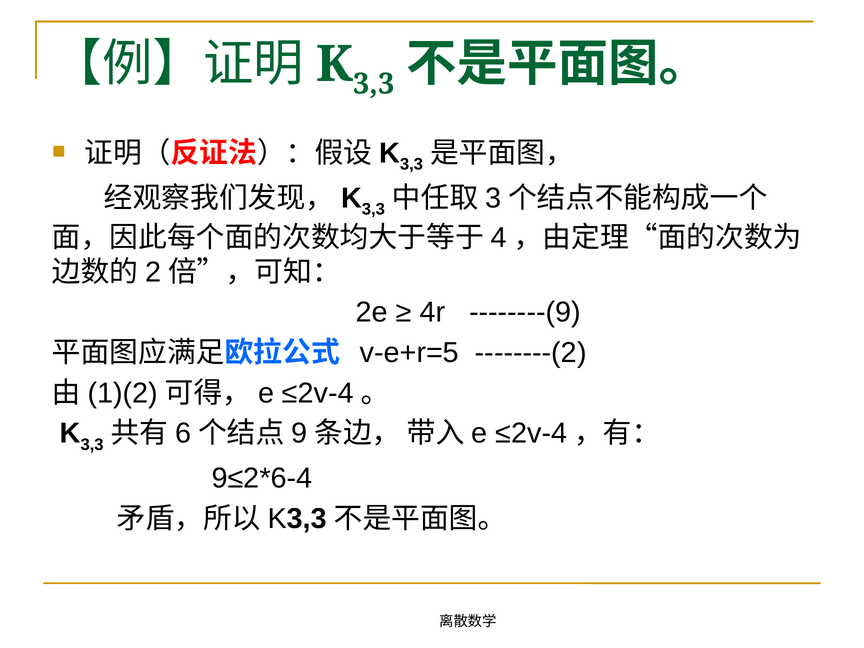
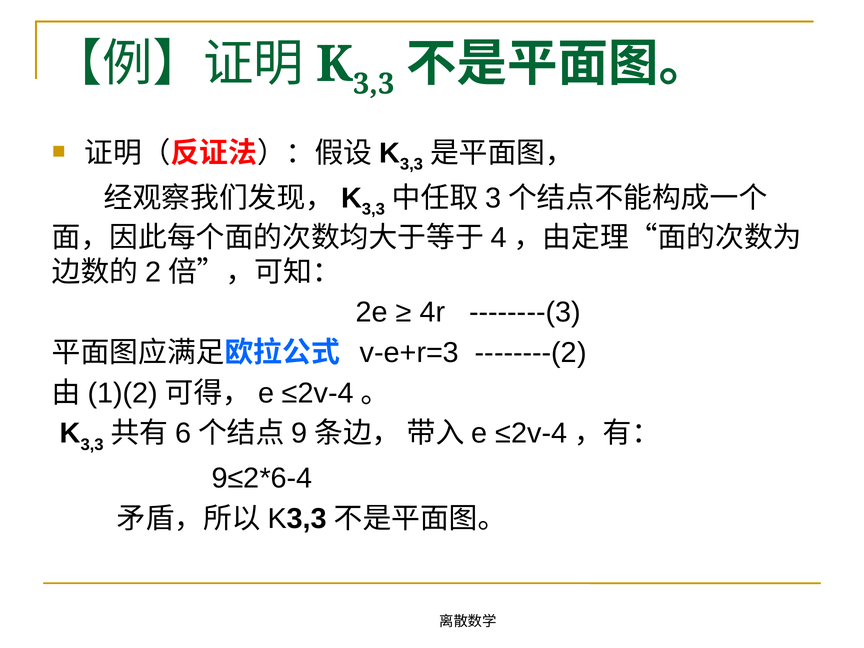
--------(9: --------(9 -> --------(3
v-e+r=5: v-e+r=5 -> v-e+r=3
